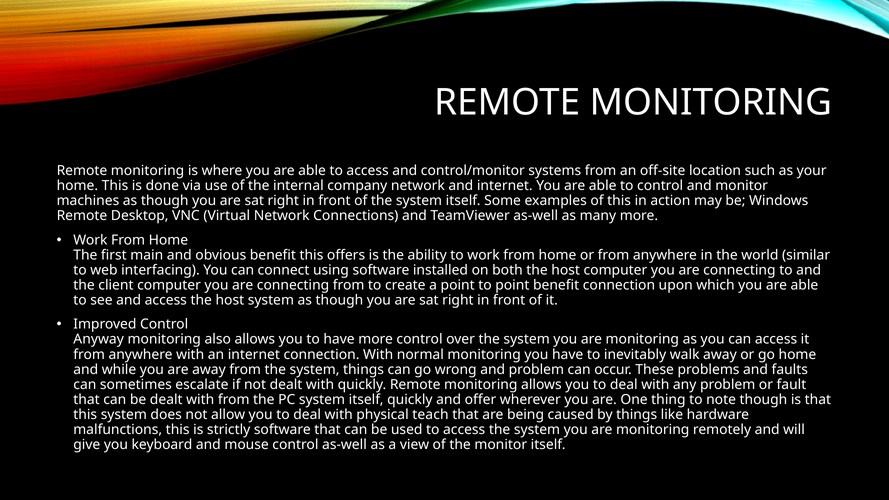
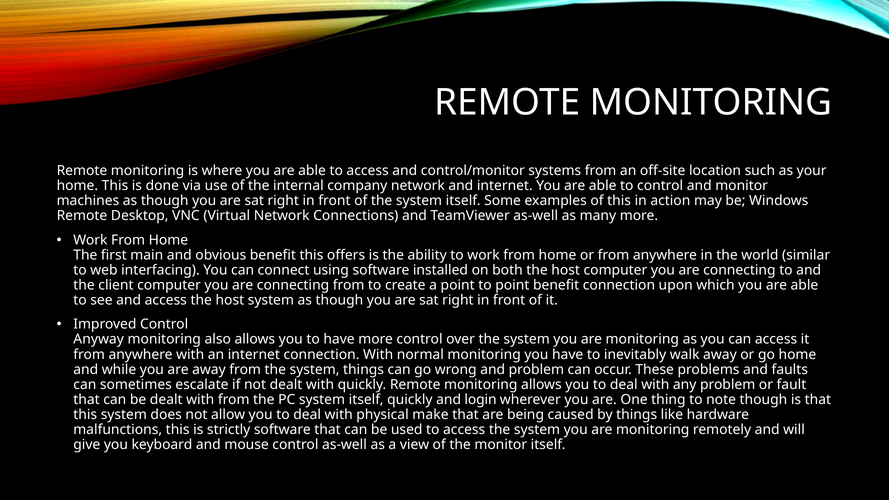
offer: offer -> login
teach: teach -> make
